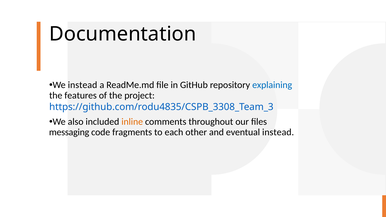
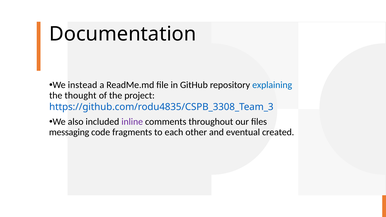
features: features -> thought
inline colour: orange -> purple
eventual instead: instead -> created
